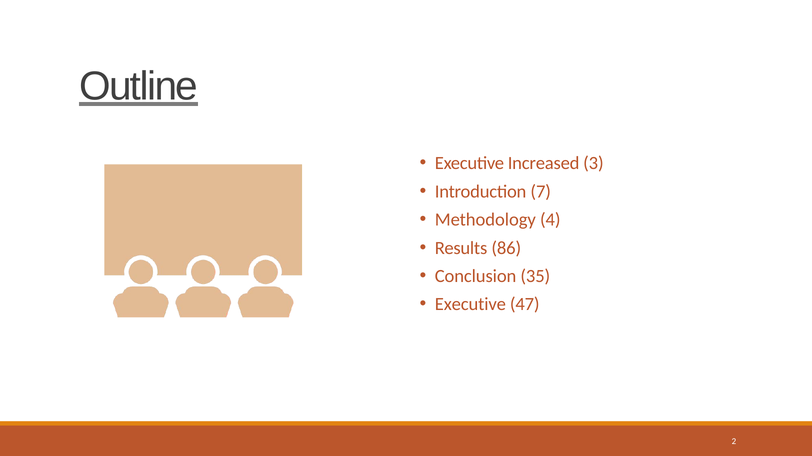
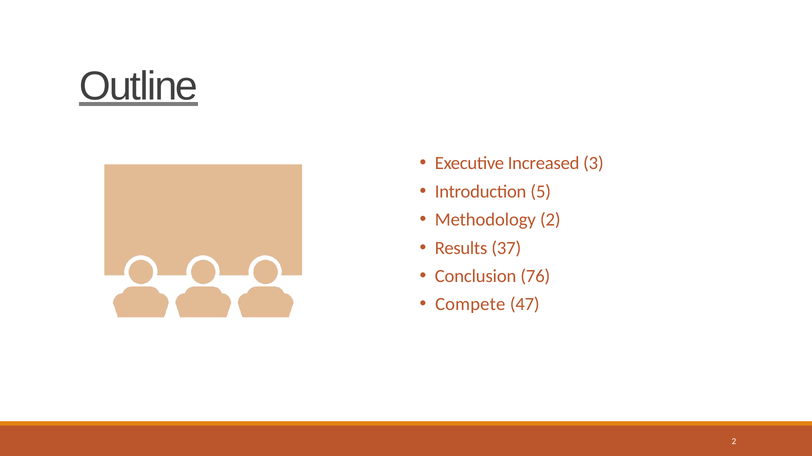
7: 7 -> 5
Methodology 4: 4 -> 2
86: 86 -> 37
35: 35 -> 76
Executive at (470, 305): Executive -> Compete
